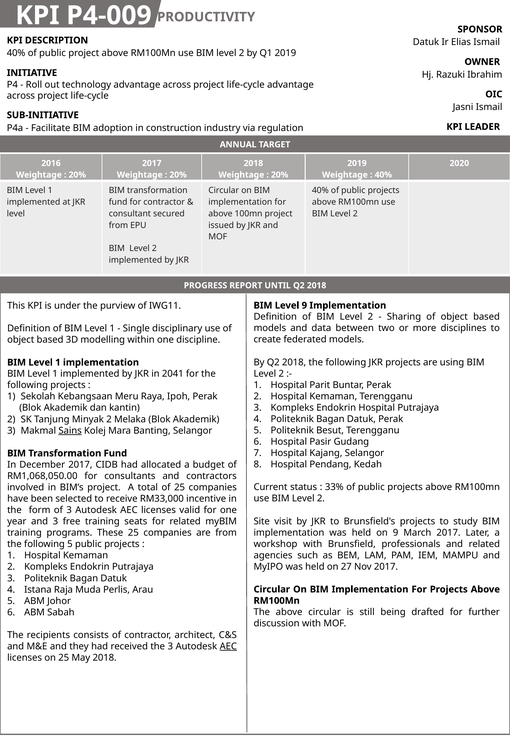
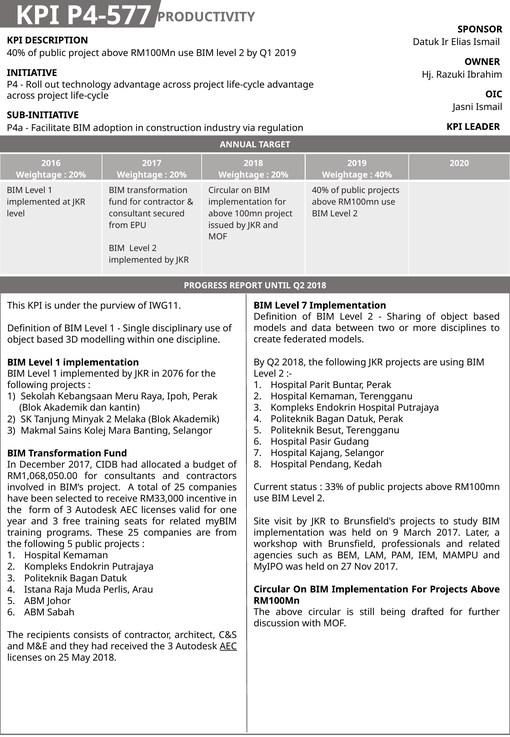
P4-009: P4-009 -> P4-577
Level 9: 9 -> 7
2041: 2041 -> 2076
Sains underline: present -> none
